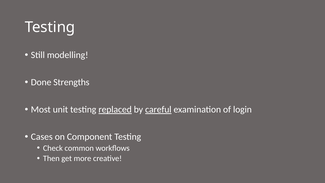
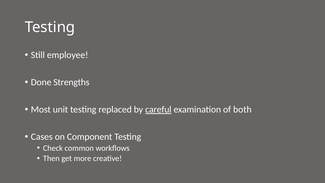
modelling: modelling -> employee
replaced underline: present -> none
login: login -> both
